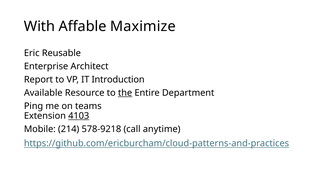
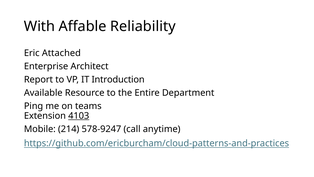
Maximize: Maximize -> Reliability
Reusable: Reusable -> Attached
the underline: present -> none
578-9218: 578-9218 -> 578-9247
